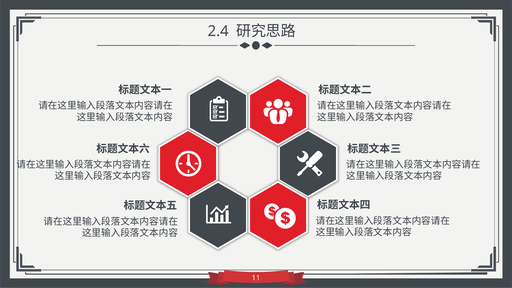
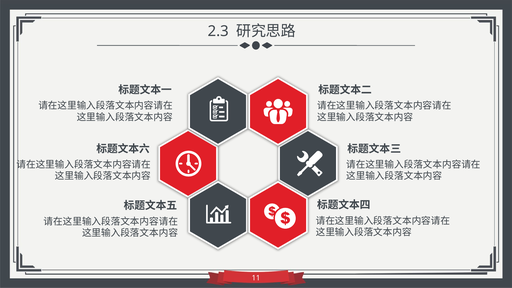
2.4: 2.4 -> 2.3
